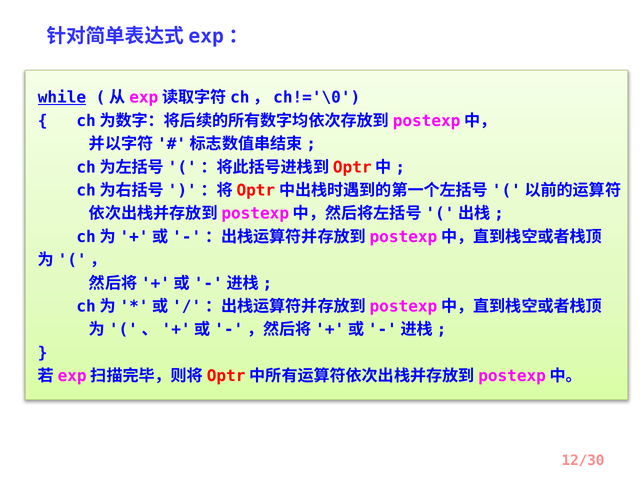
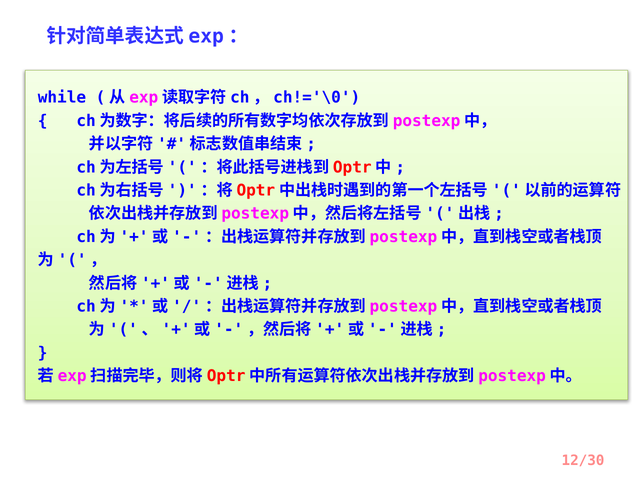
while underline: present -> none
